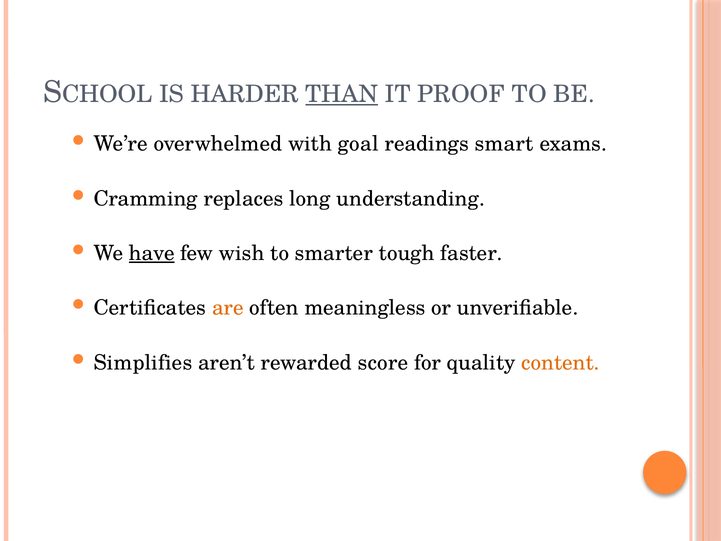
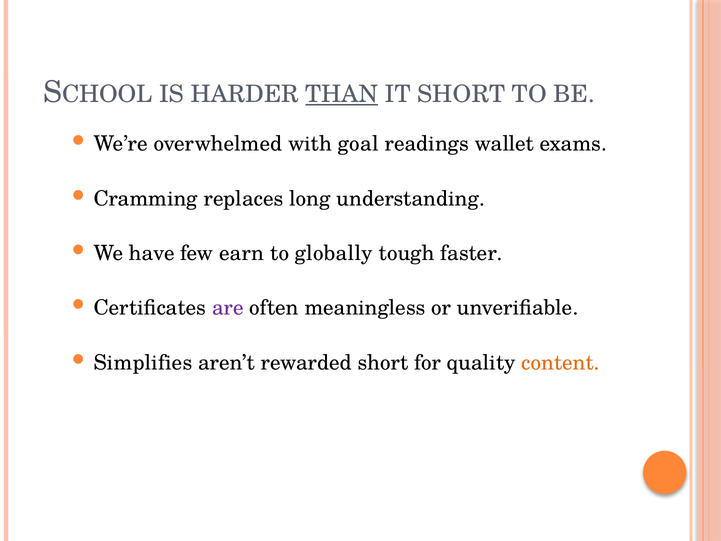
IT PROOF: PROOF -> SHORT
smart: smart -> wallet
have underline: present -> none
wish: wish -> earn
smarter: smarter -> globally
are colour: orange -> purple
rewarded score: score -> short
